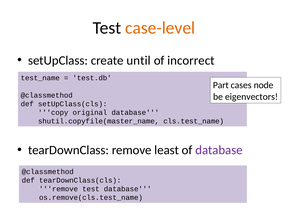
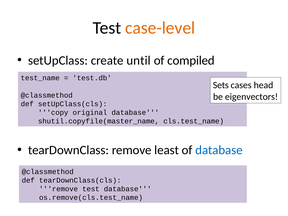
incorrect: incorrect -> compiled
Part: Part -> Sets
node: node -> head
database at (219, 150) colour: purple -> blue
